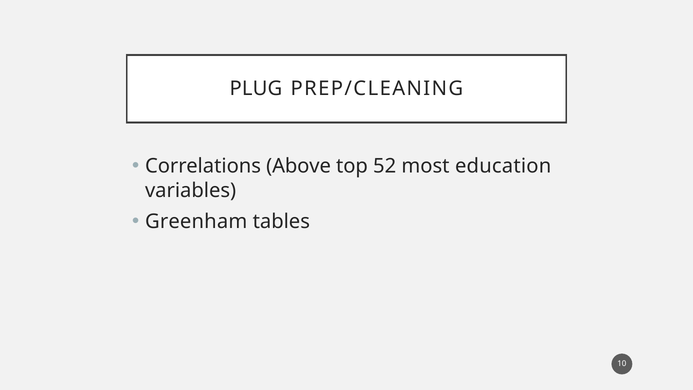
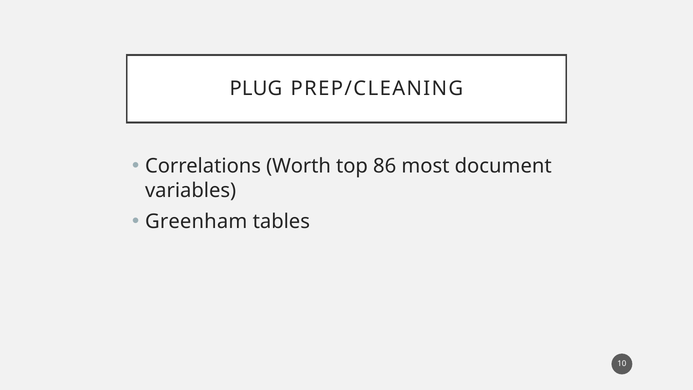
Above: Above -> Worth
52: 52 -> 86
education: education -> document
